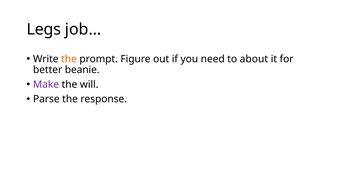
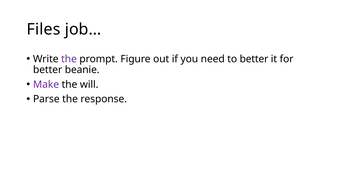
Legs: Legs -> Files
the at (69, 59) colour: orange -> purple
to about: about -> better
